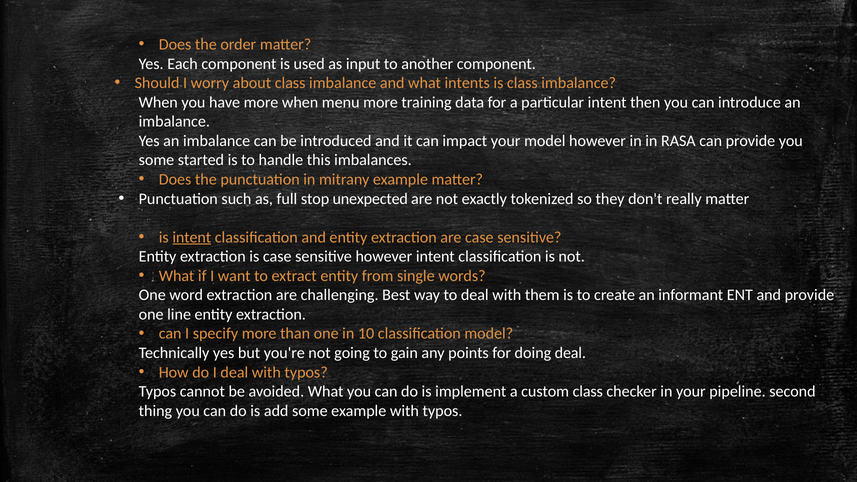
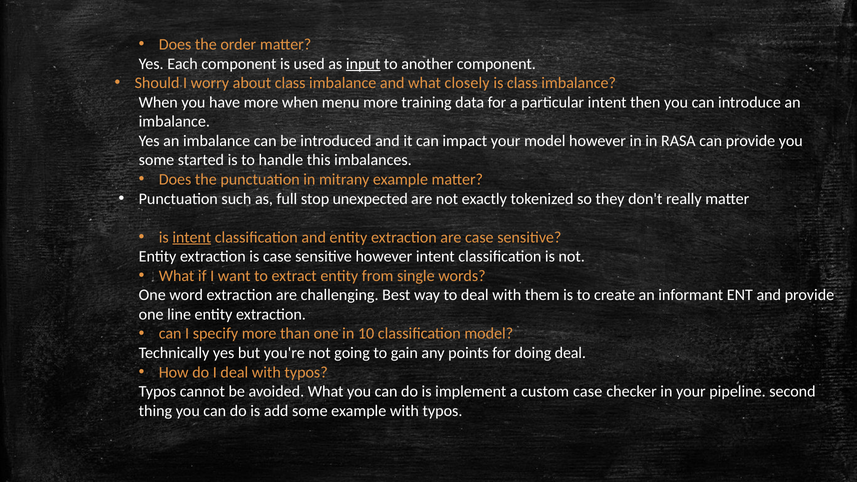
input underline: none -> present
intents: intents -> closely
custom class: class -> case
